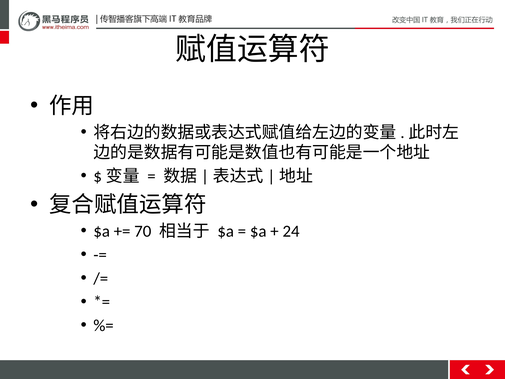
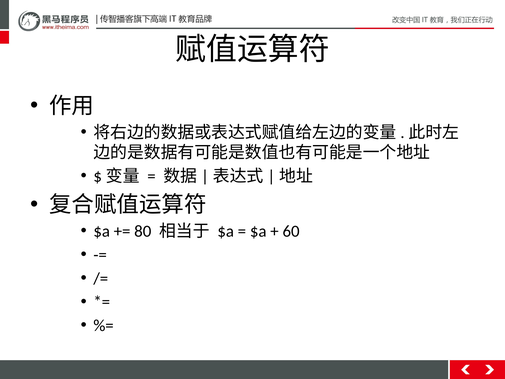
70: 70 -> 80
24: 24 -> 60
